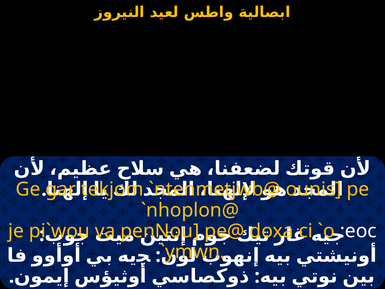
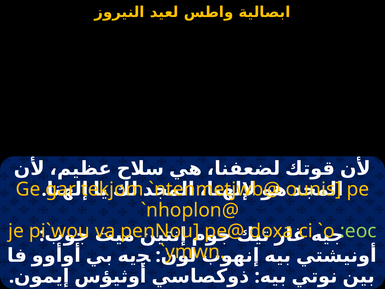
:eoc colour: white -> light green
